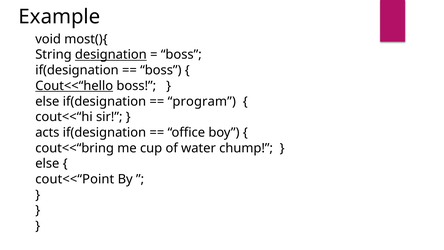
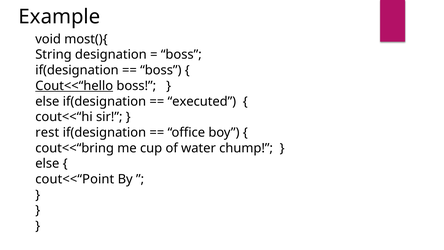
designation underline: present -> none
program: program -> executed
acts: acts -> rest
